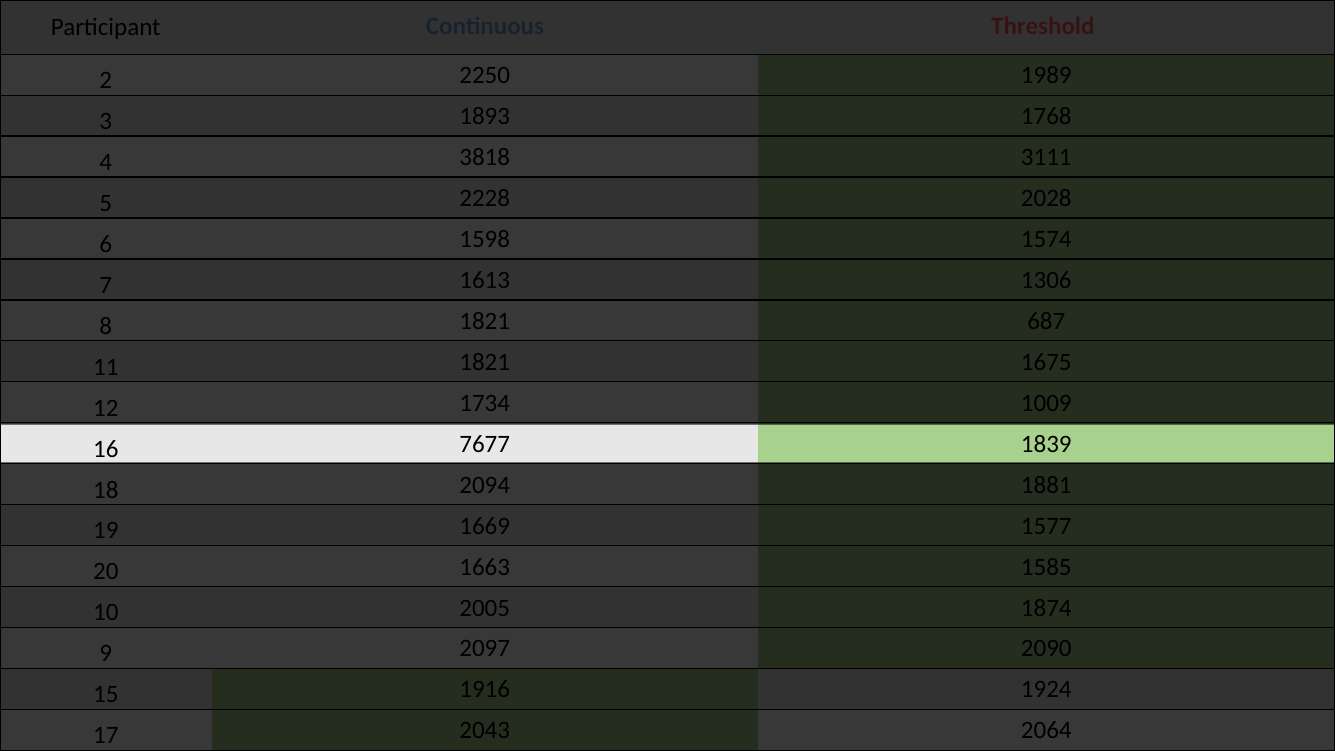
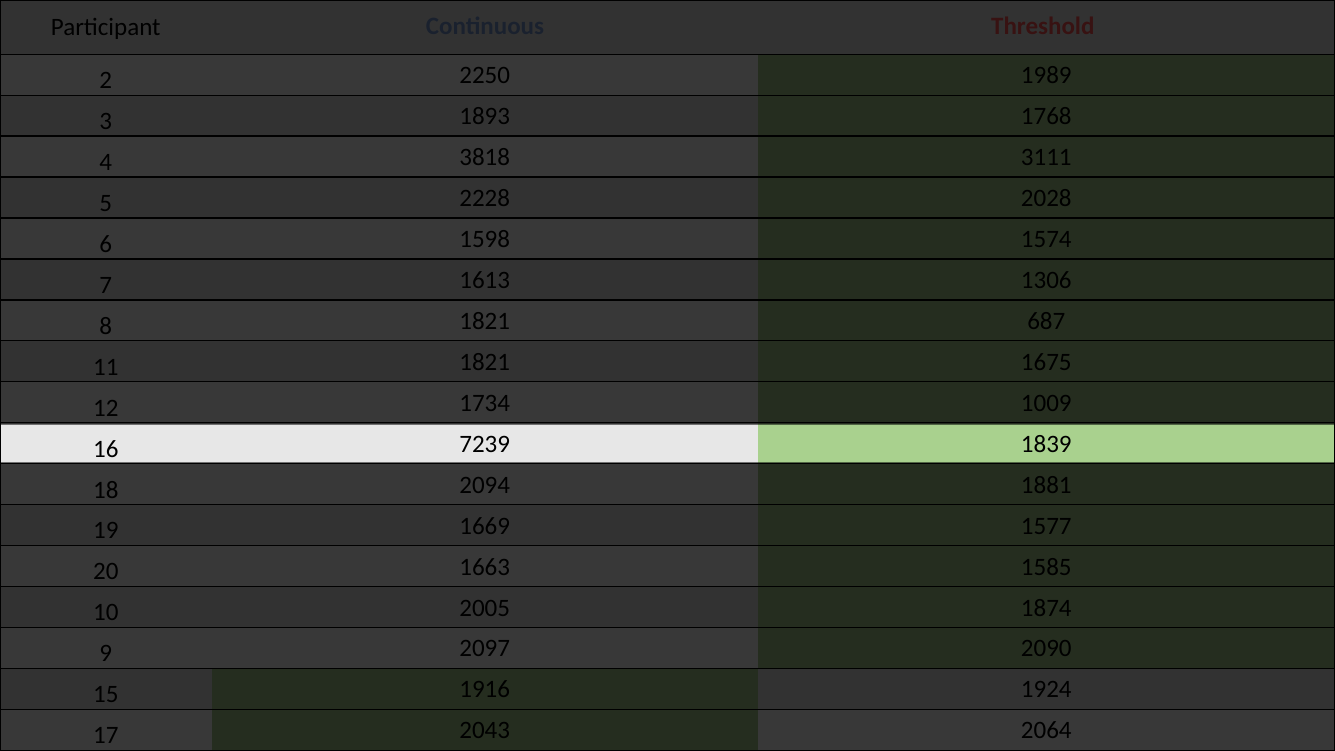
7677: 7677 -> 7239
